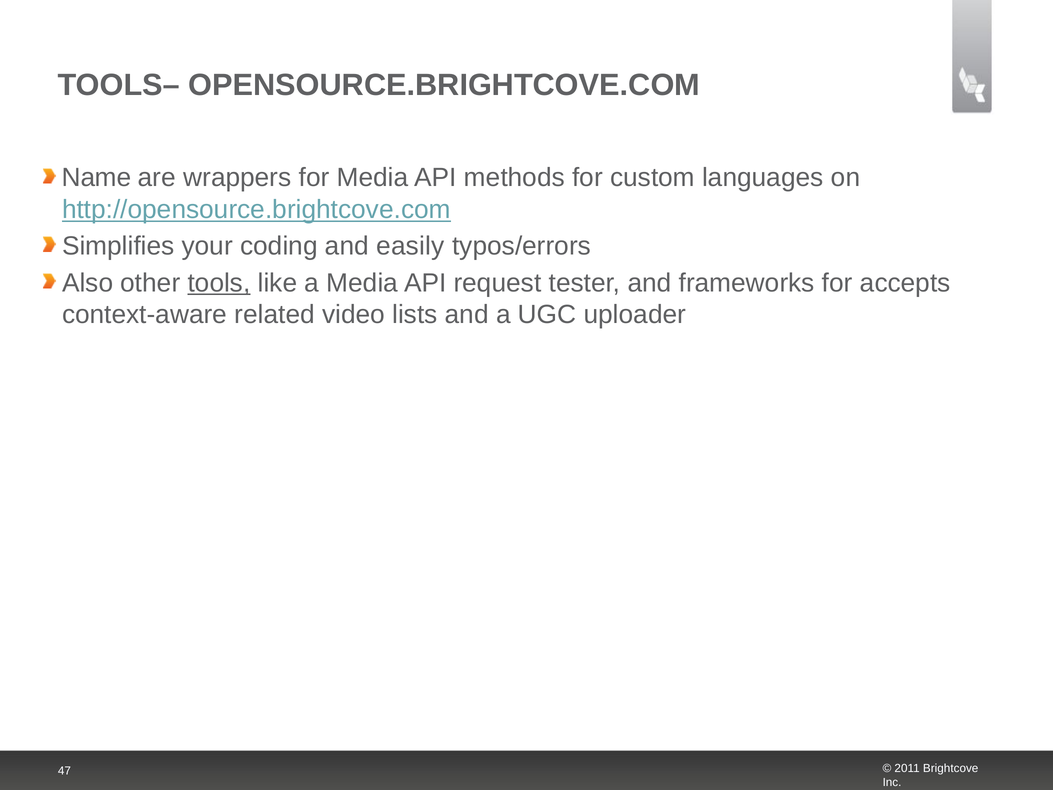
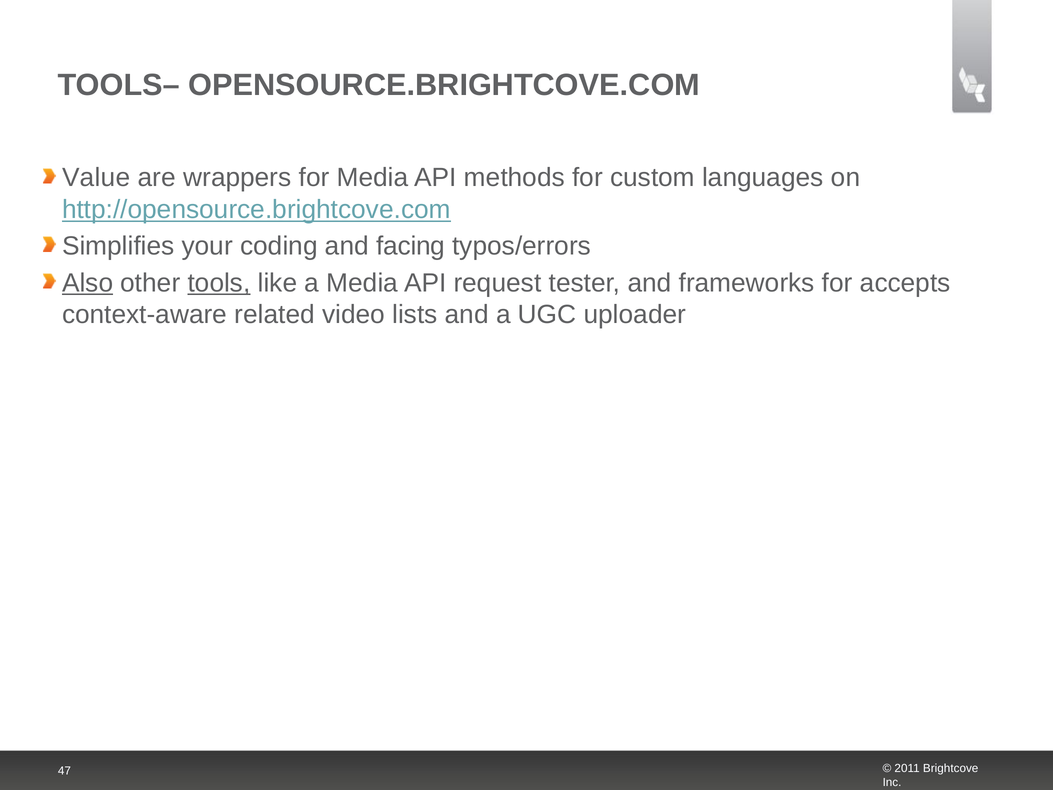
Name: Name -> Value
easily: easily -> facing
Also underline: none -> present
